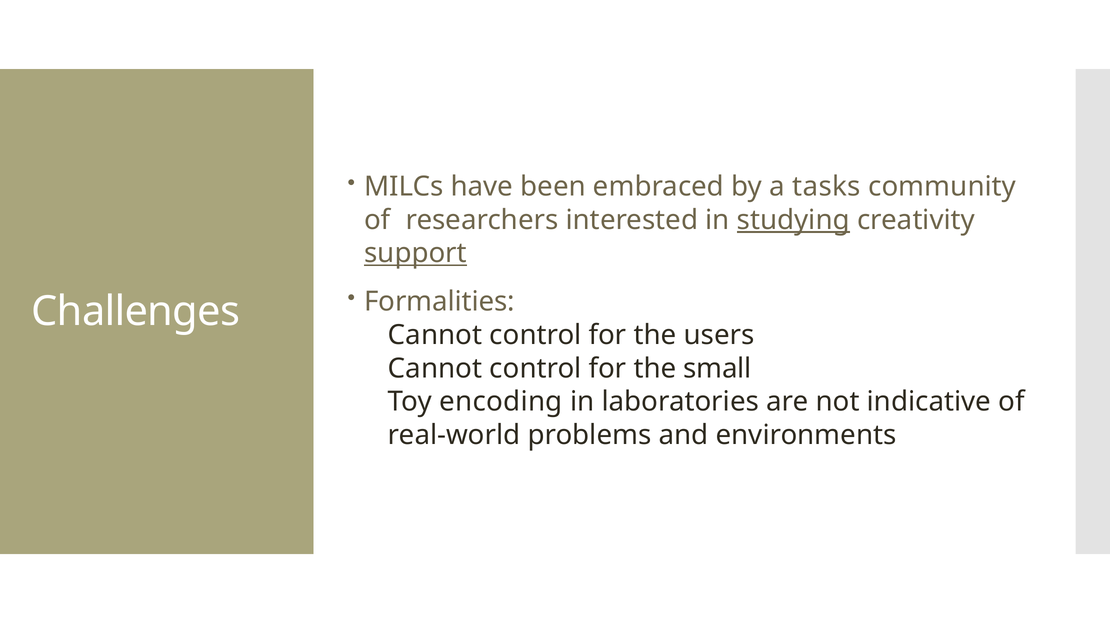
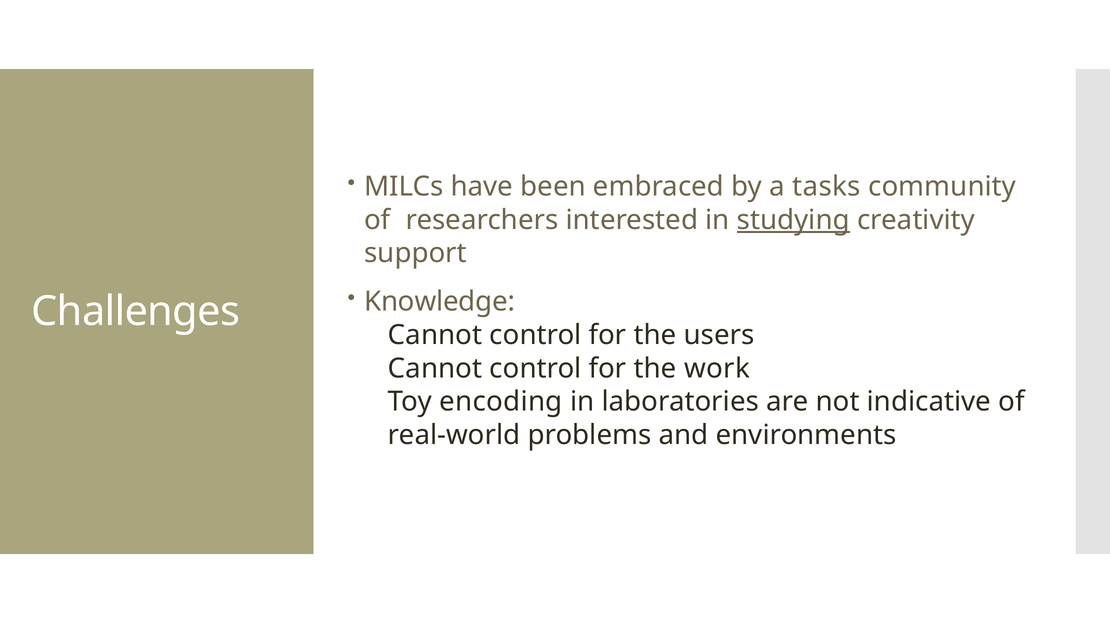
support underline: present -> none
Formalities: Formalities -> Knowledge
small: small -> work
